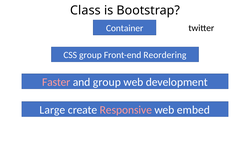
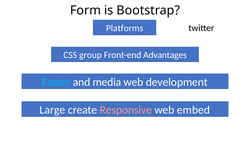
Class: Class -> Form
Container: Container -> Platforms
Reordering: Reordering -> Advantages
Faster colour: pink -> light blue
and group: group -> media
